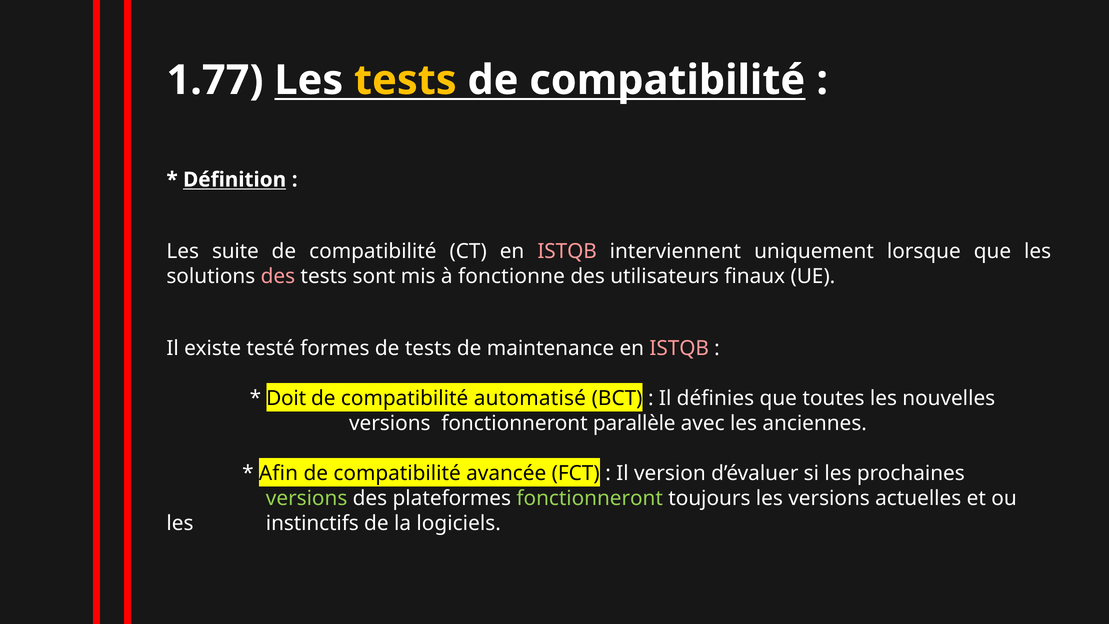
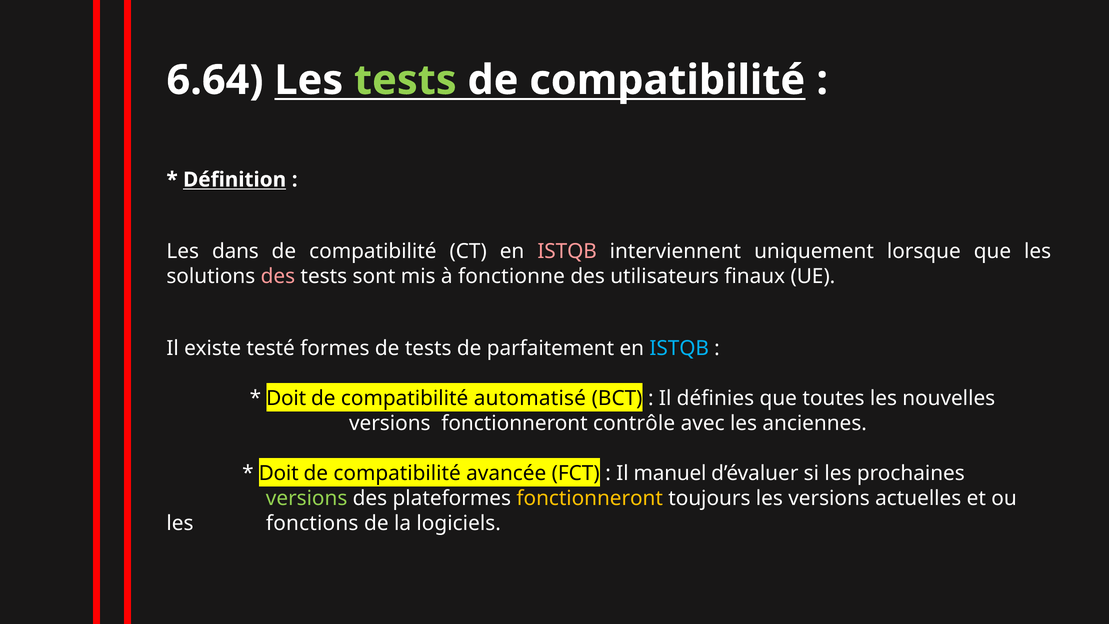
1.77: 1.77 -> 6.64
tests at (405, 80) colour: yellow -> light green
suite: suite -> dans
maintenance: maintenance -> parfaitement
ISTQB at (679, 348) colour: pink -> light blue
parallèle: parallèle -> contrôle
Afin at (278, 473): Afin -> Doit
version: version -> manuel
fonctionneront at (590, 498) colour: light green -> yellow
instinctifs: instinctifs -> fonctions
